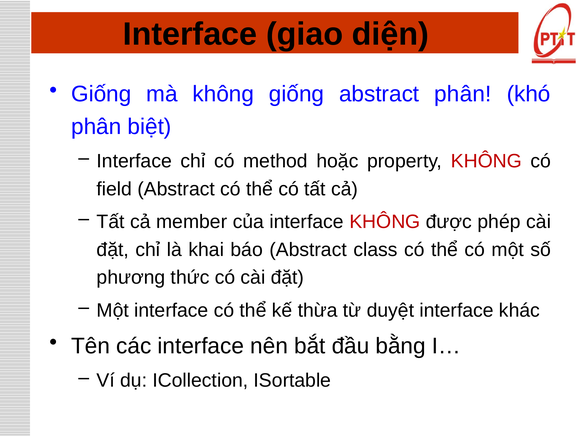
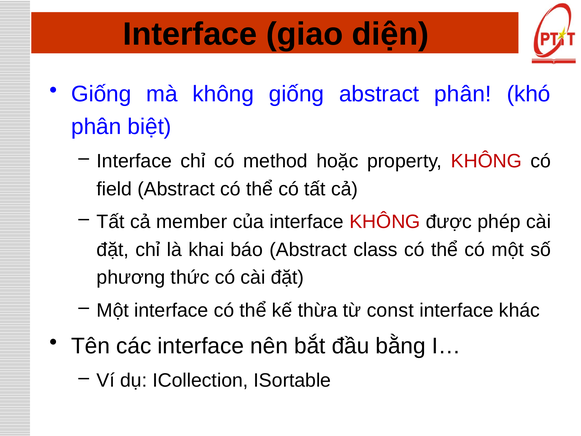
duyệt: duyệt -> const
